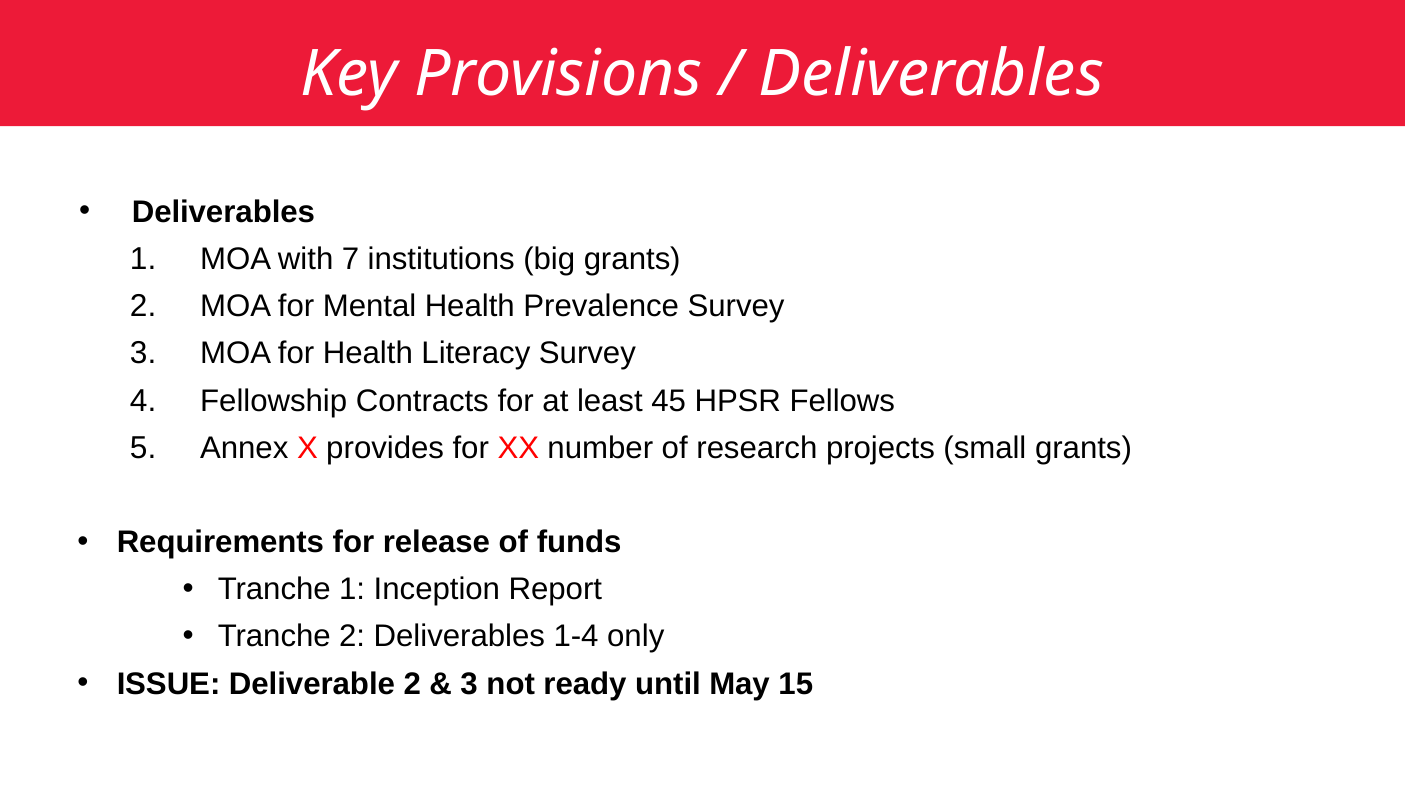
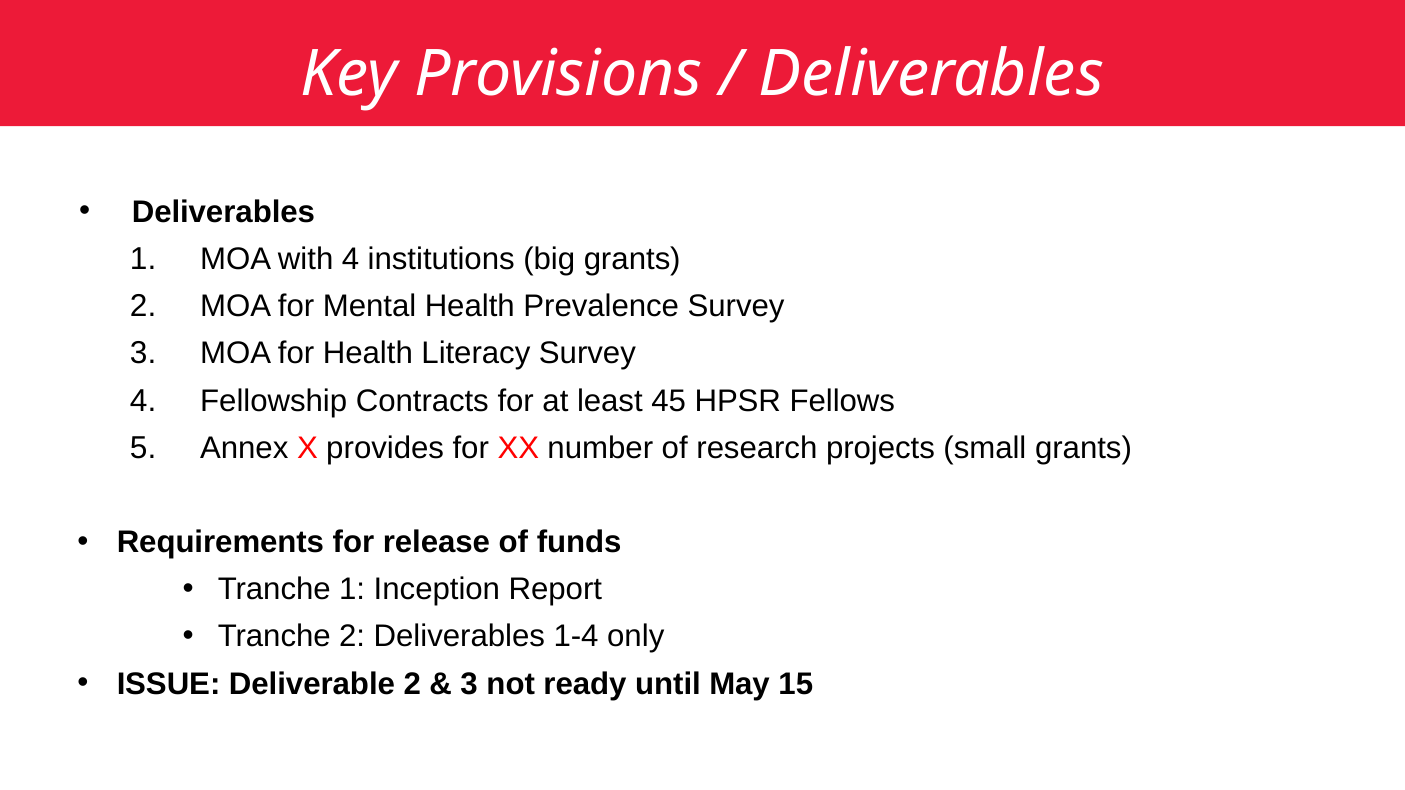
with 7: 7 -> 4
